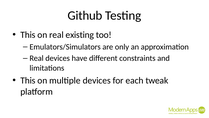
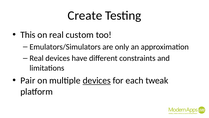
Github: Github -> Create
existing: existing -> custom
This at (28, 80): This -> Pair
devices at (97, 80) underline: none -> present
